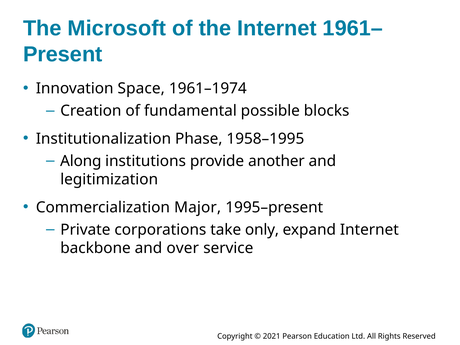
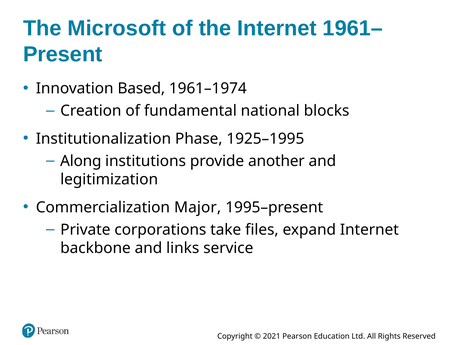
Space: Space -> Based
possible: possible -> national
1958–1995: 1958–1995 -> 1925–1995
only: only -> files
over: over -> links
